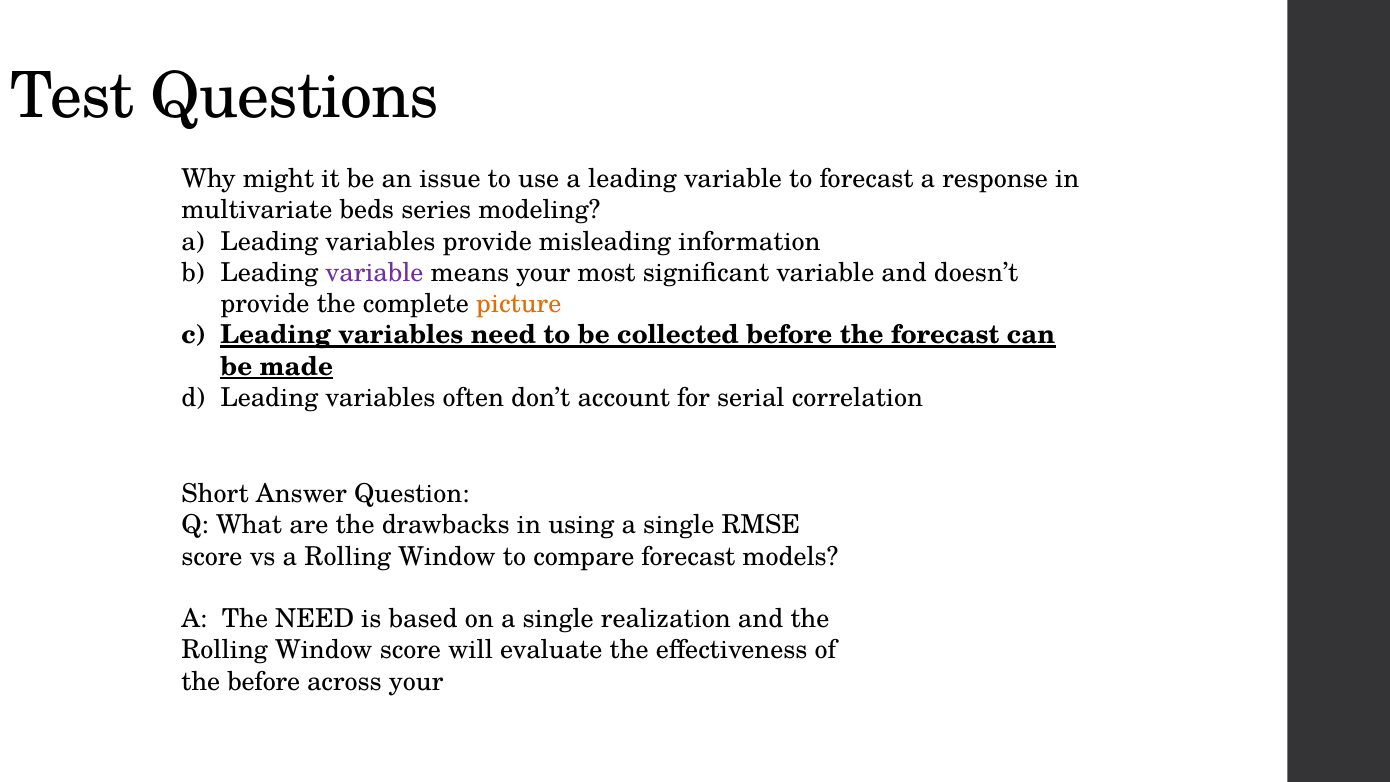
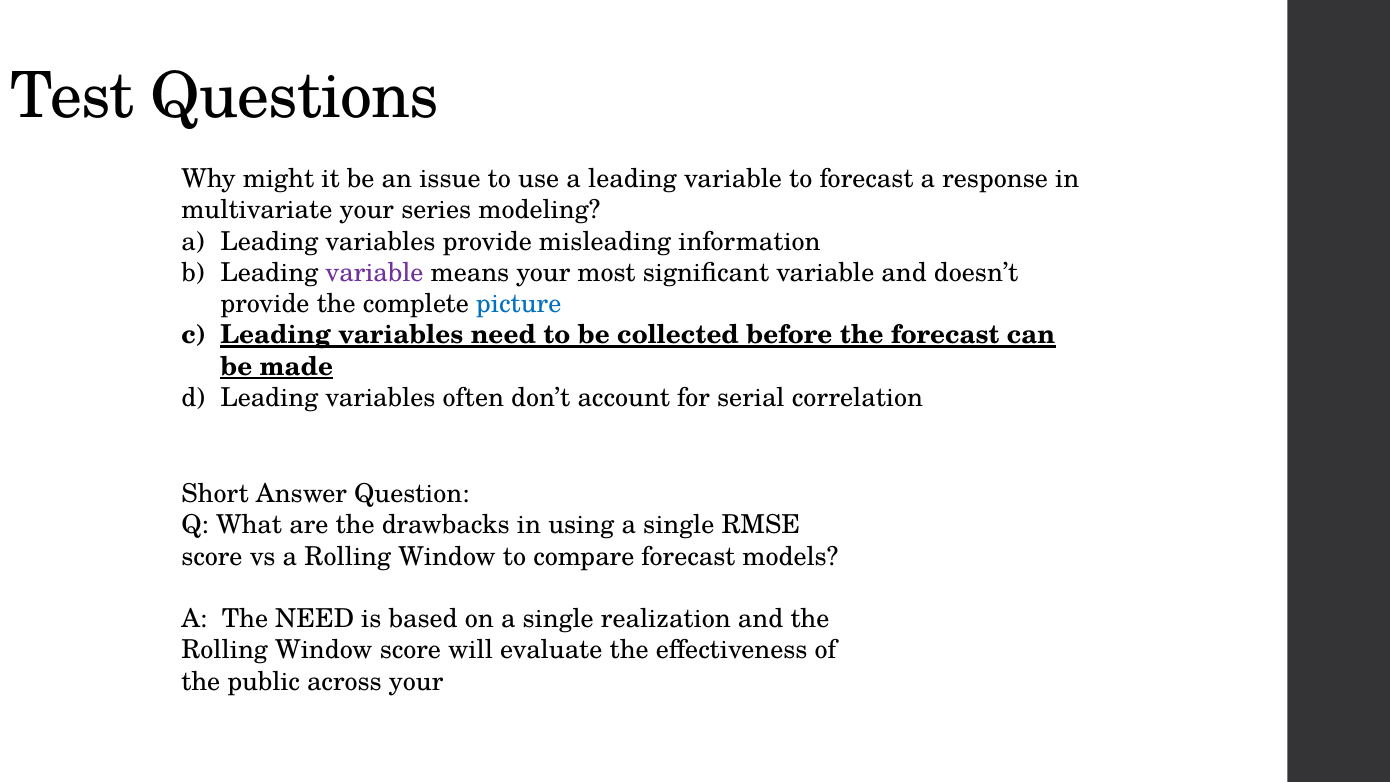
multivariate beds: beds -> your
picture colour: orange -> blue
the before: before -> public
